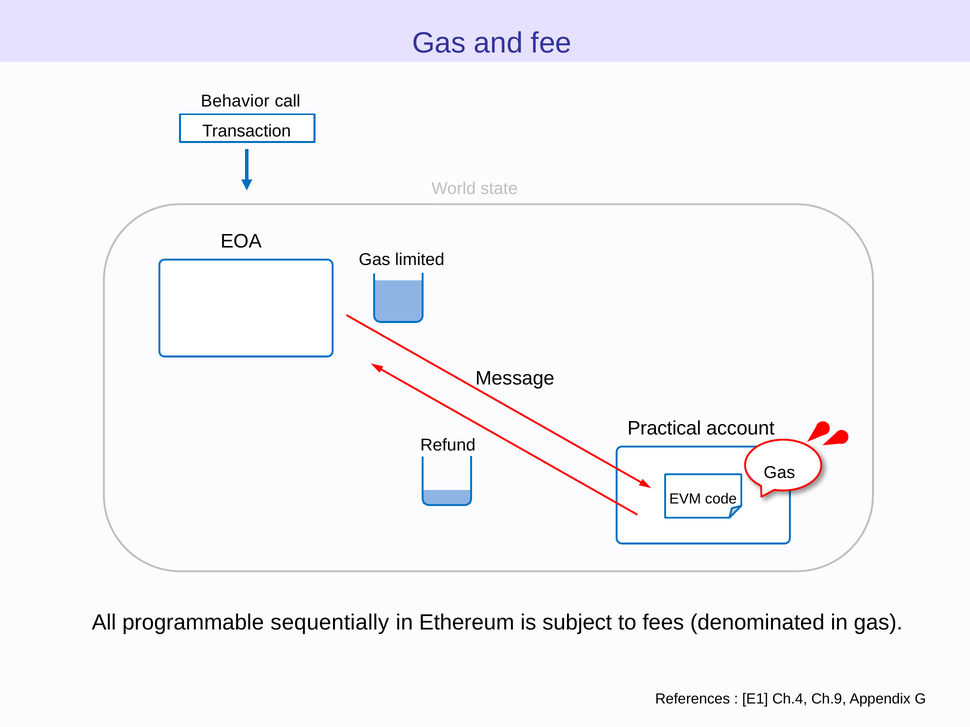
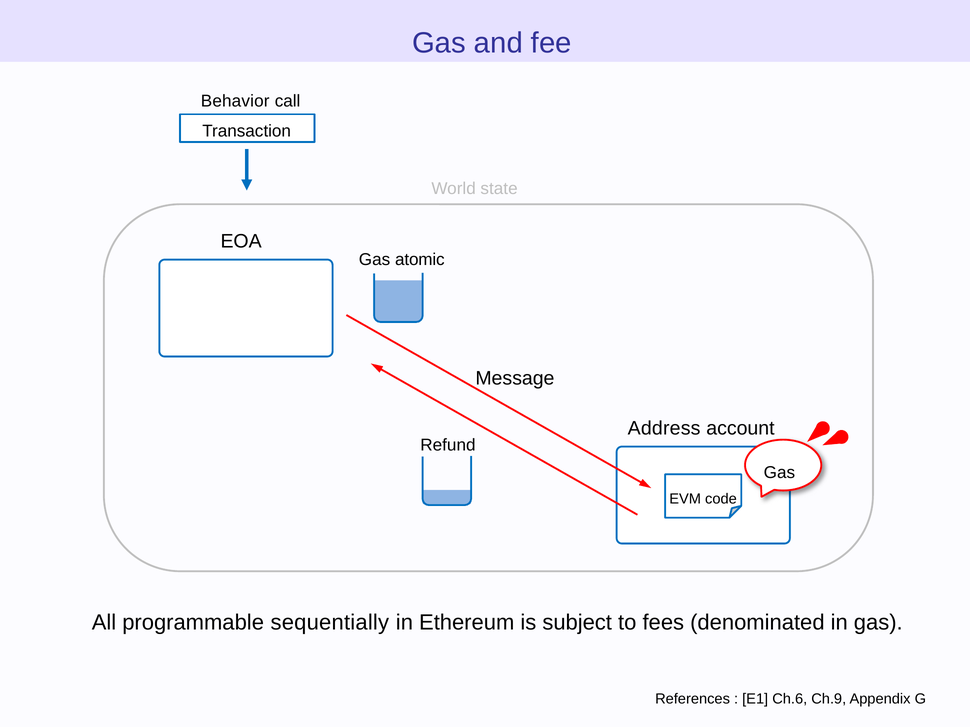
limited: limited -> atomic
Practical: Practical -> Address
Ch.4: Ch.4 -> Ch.6
